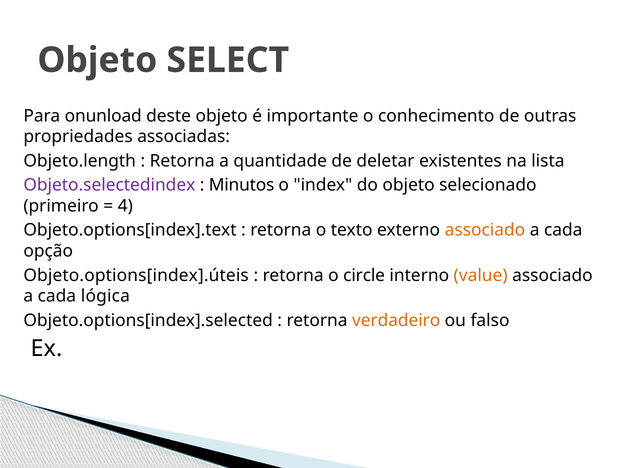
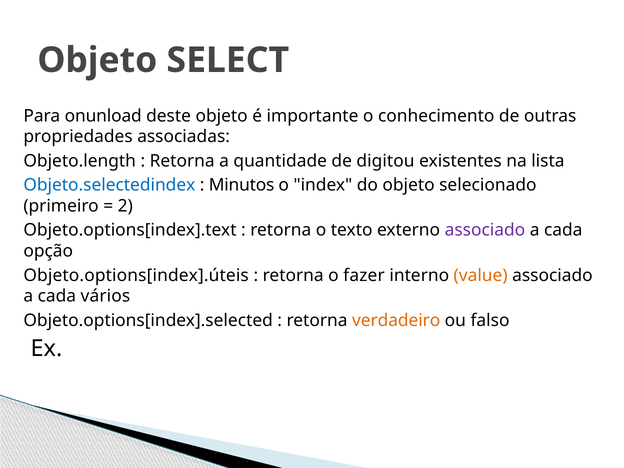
deletar: deletar -> digitou
Objeto.selectedindex colour: purple -> blue
4: 4 -> 2
associado at (485, 230) colour: orange -> purple
circle: circle -> fazer
lógica: lógica -> vários
